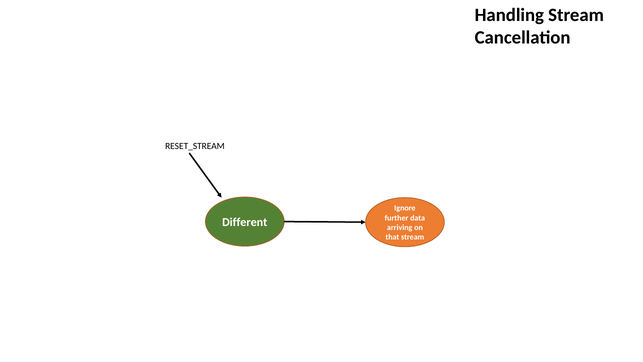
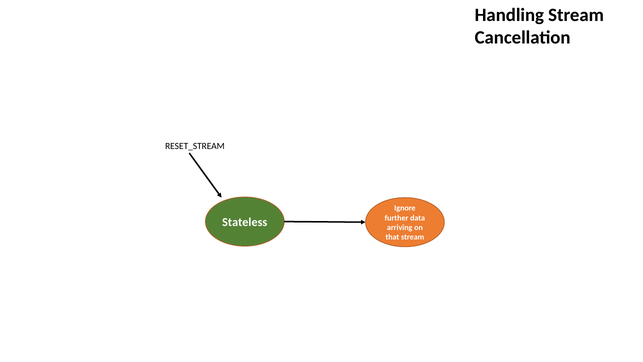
Different: Different -> Stateless
